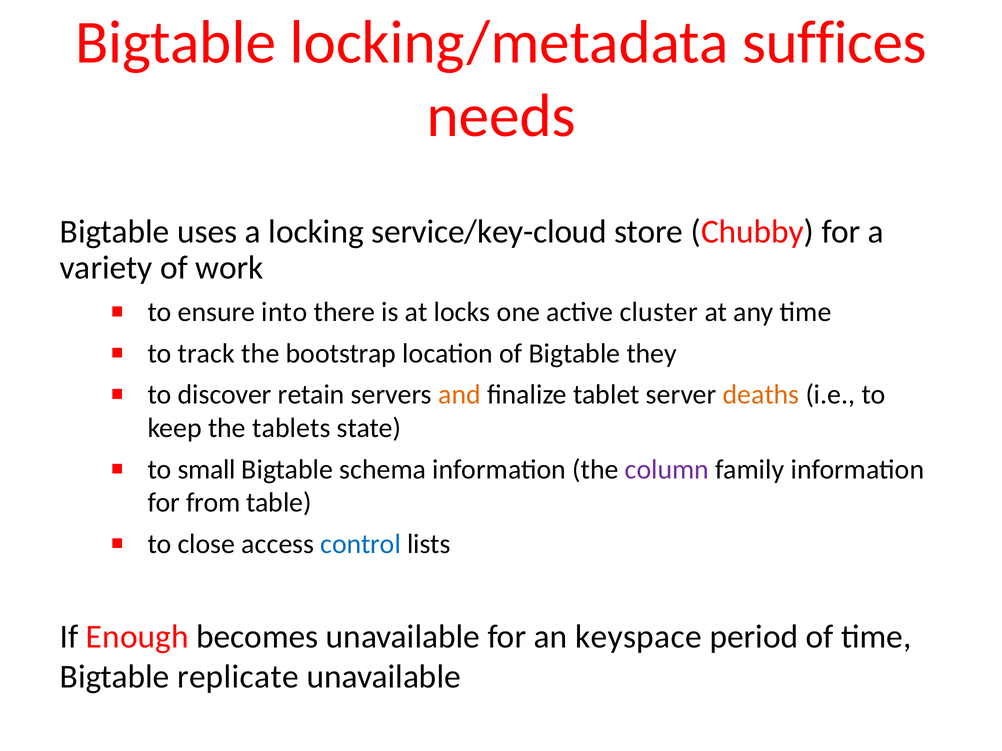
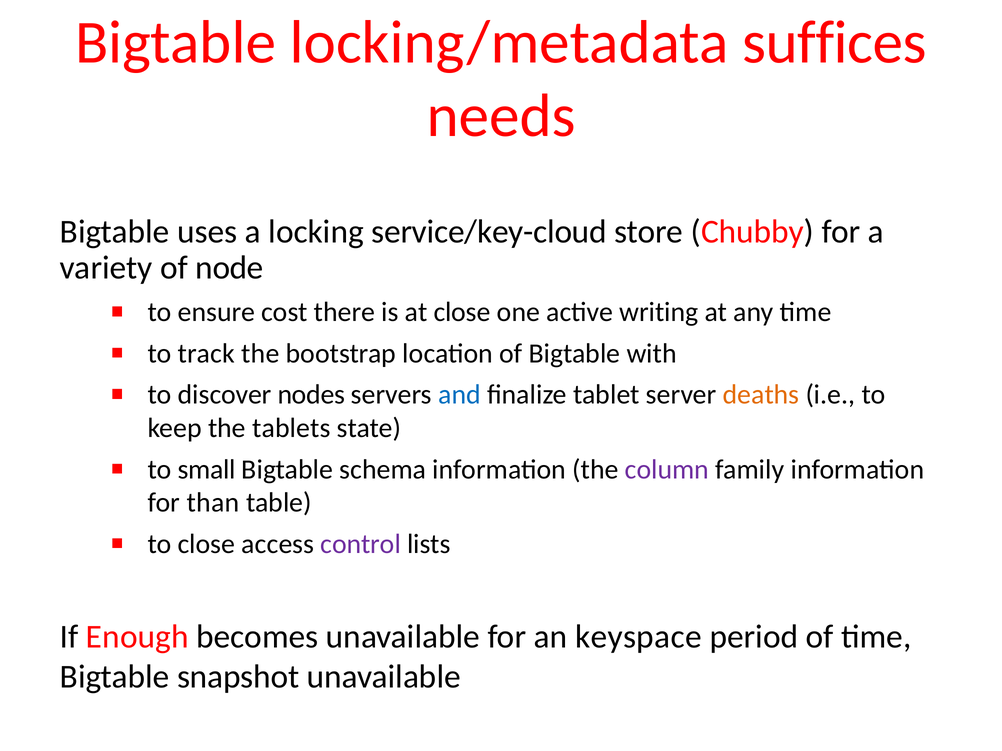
work: work -> node
into: into -> cost
at locks: locks -> close
cluster: cluster -> writing
they: they -> with
retain: retain -> nodes
and colour: orange -> blue
from: from -> than
control colour: blue -> purple
replicate: replicate -> snapshot
